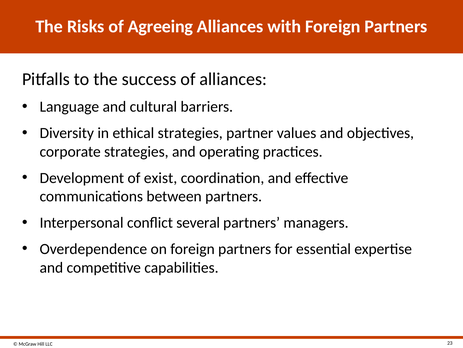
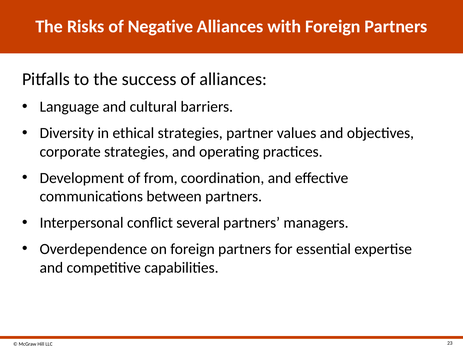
Agreeing: Agreeing -> Negative
exist: exist -> from
